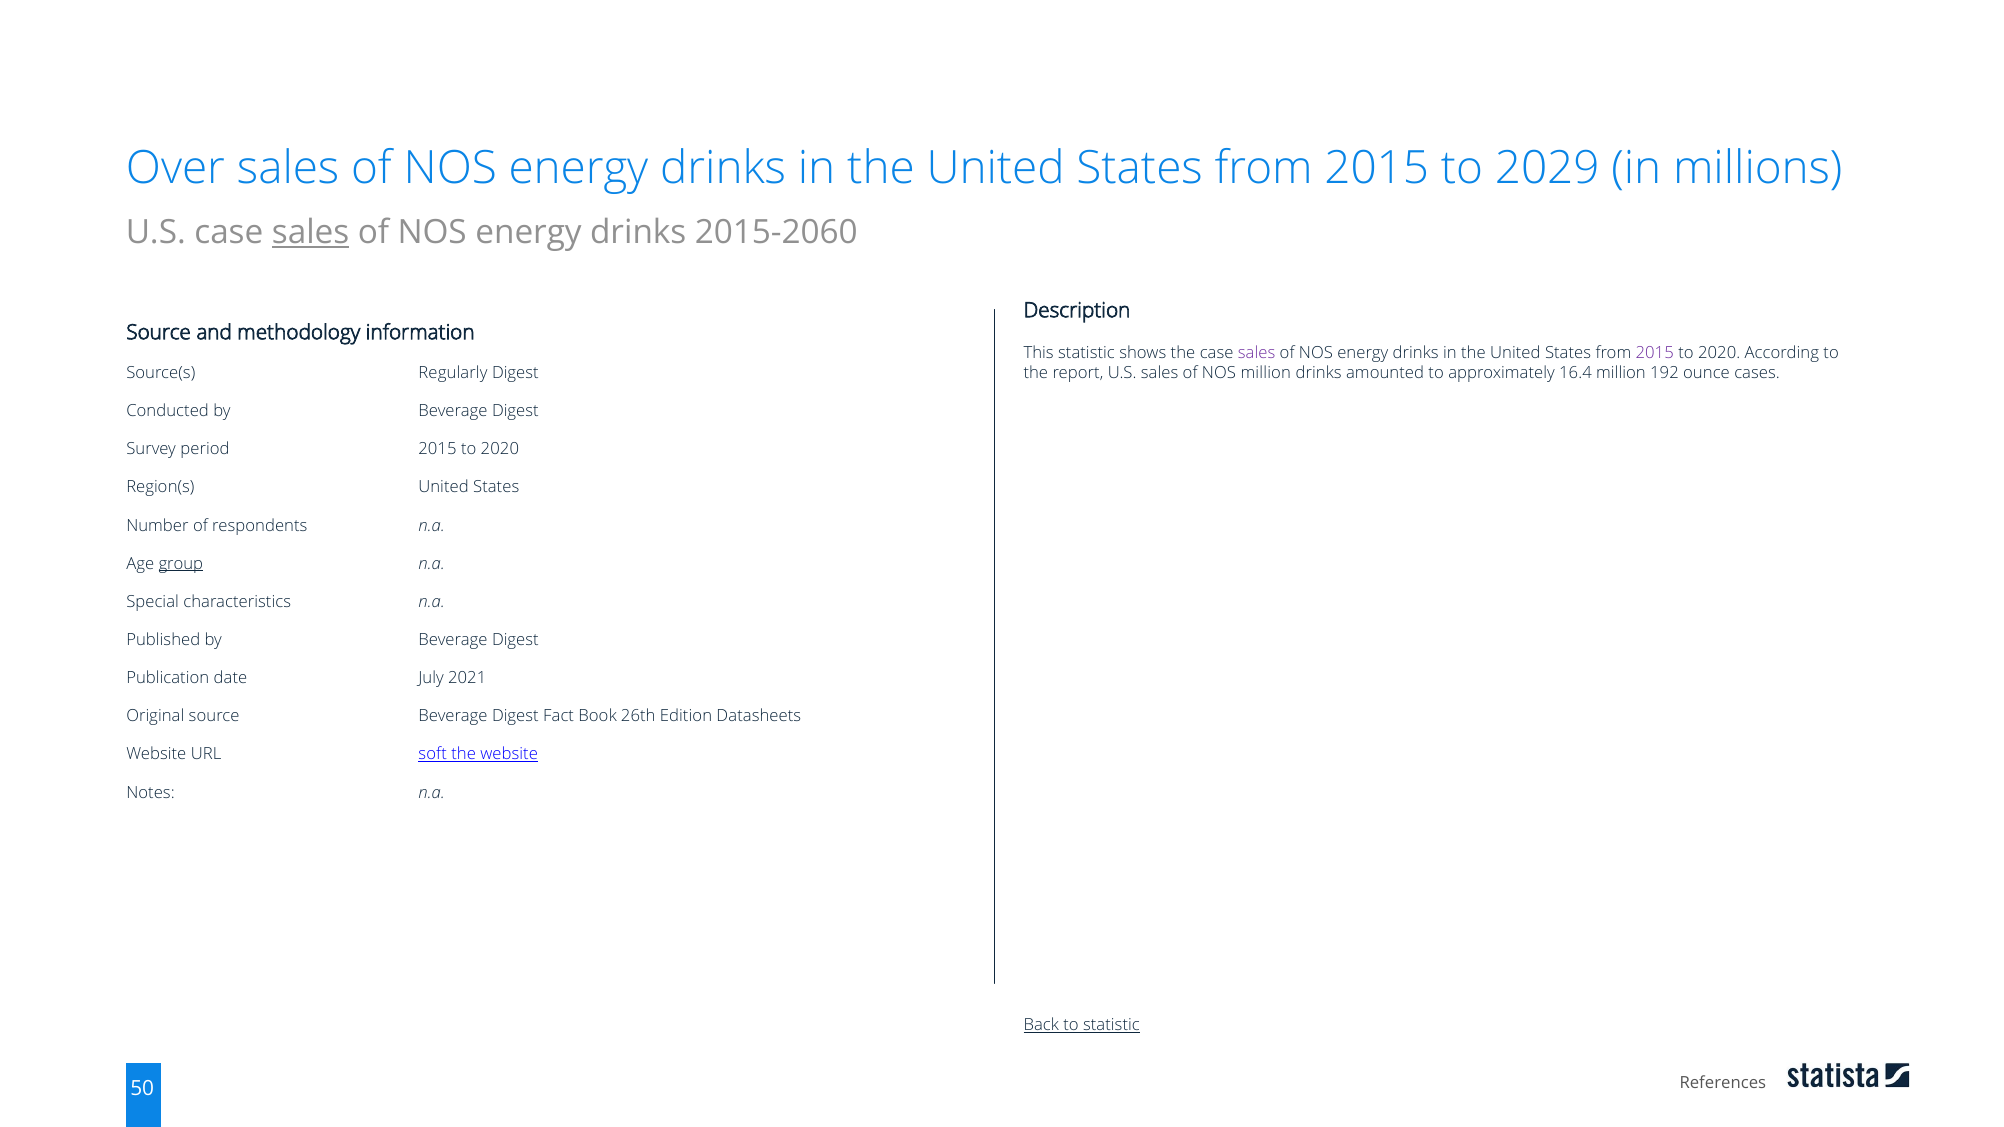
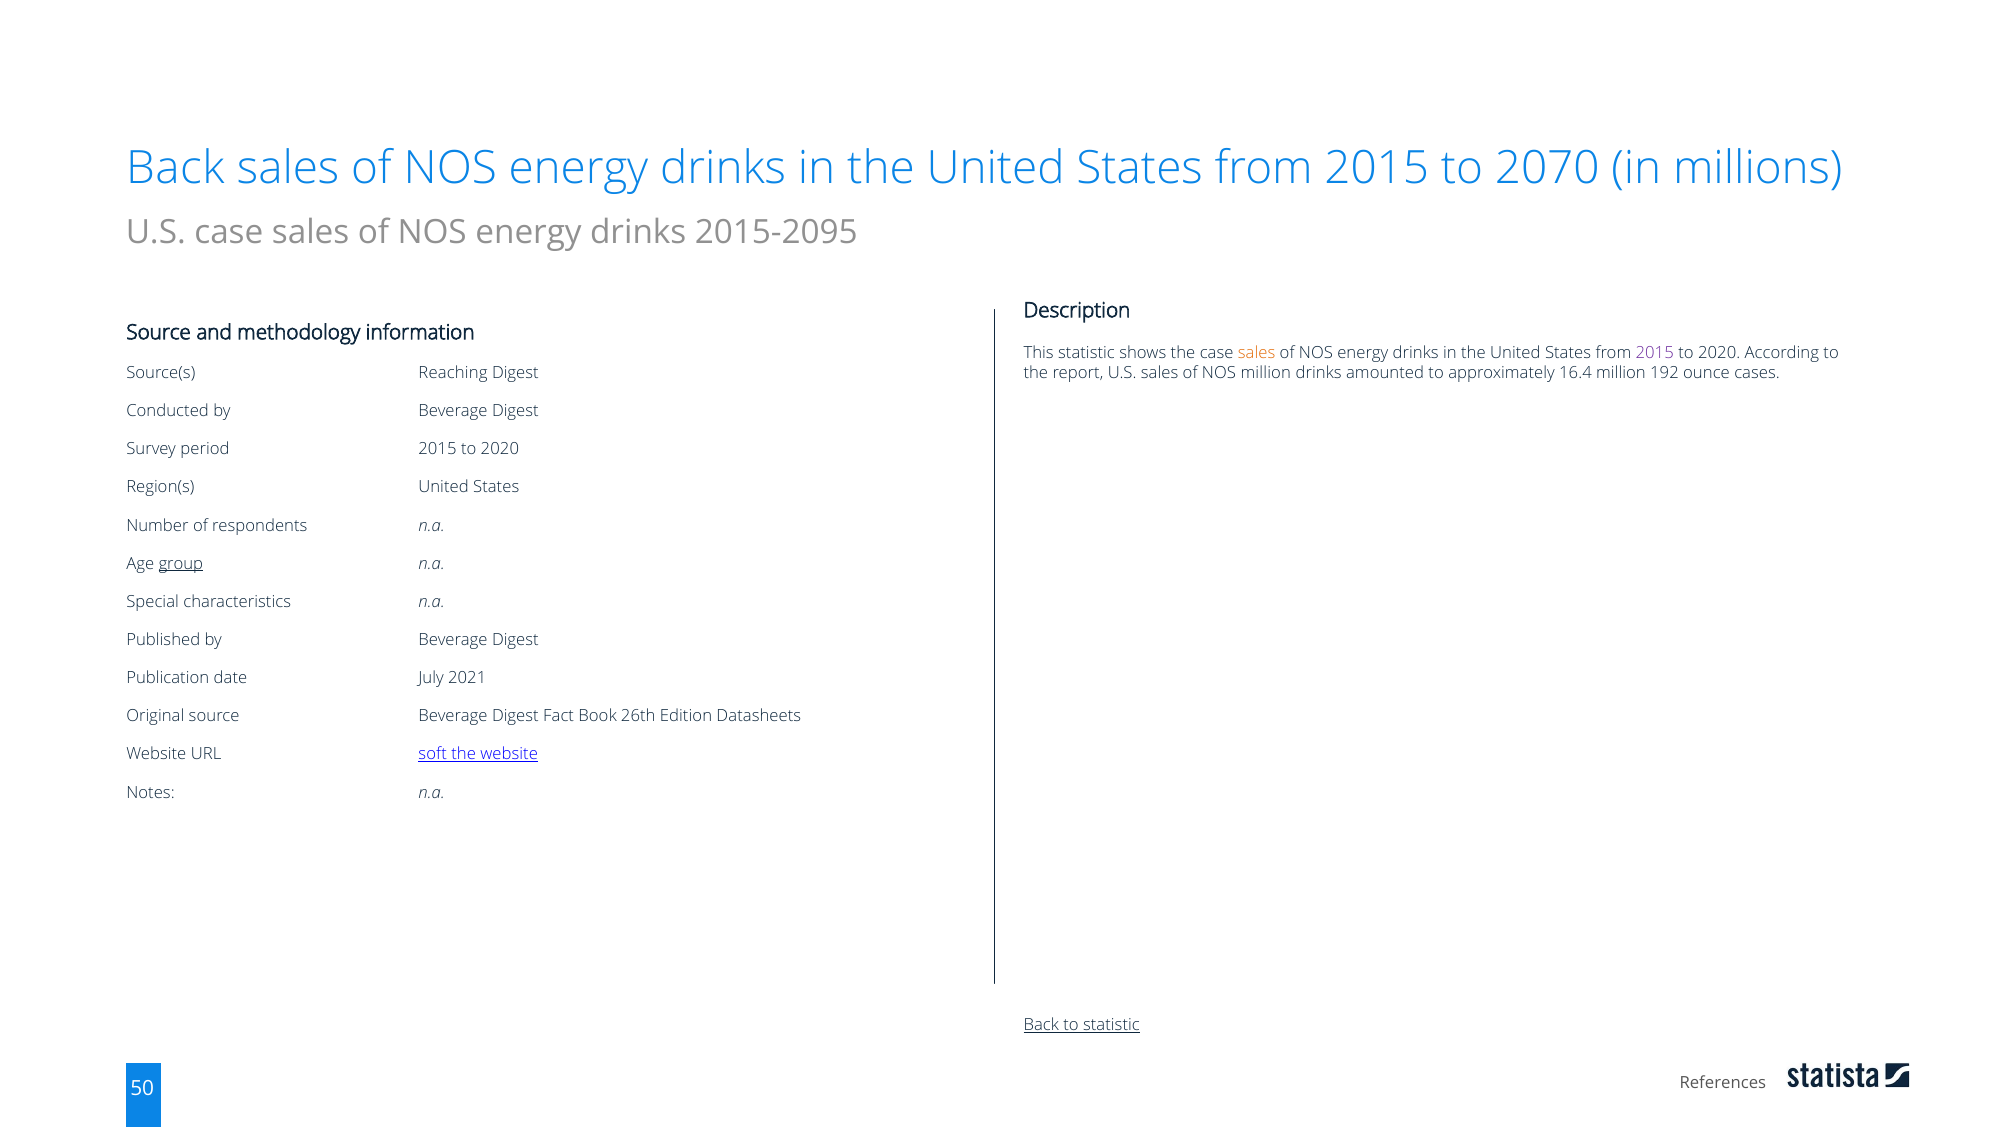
Over at (176, 168): Over -> Back
2029: 2029 -> 2070
sales at (311, 232) underline: present -> none
2015-2060: 2015-2060 -> 2015-2095
sales at (1257, 353) colour: purple -> orange
Regularly: Regularly -> Reaching
